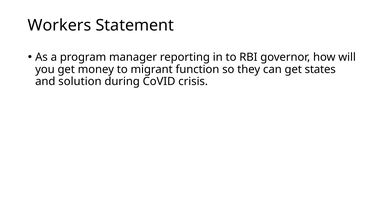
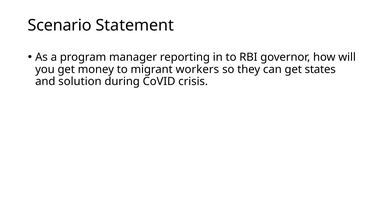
Workers: Workers -> Scenario
function: function -> workers
